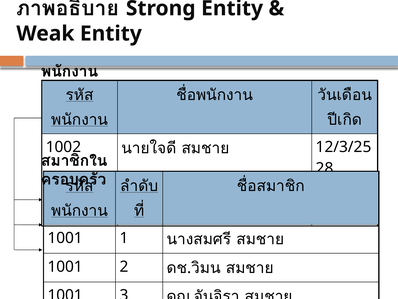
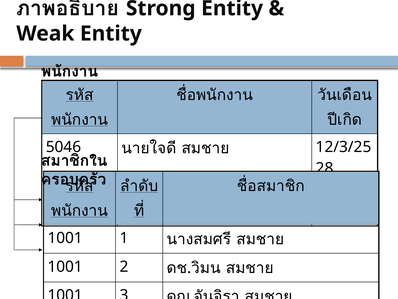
1002 at (63, 147): 1002 -> 5046
